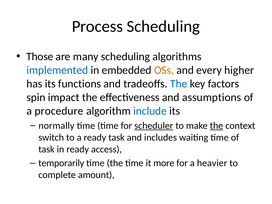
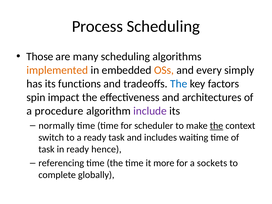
implemented colour: blue -> orange
higher: higher -> simply
assumptions: assumptions -> architectures
include colour: blue -> purple
scheduler underline: present -> none
access: access -> hence
temporarily: temporarily -> referencing
heavier: heavier -> sockets
amount: amount -> globally
